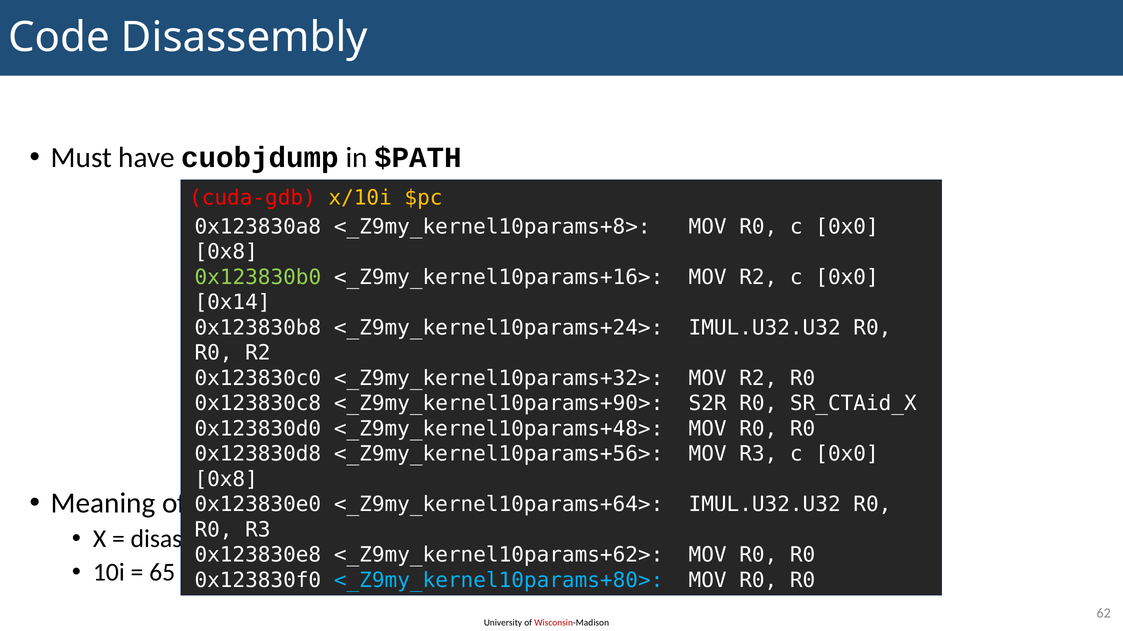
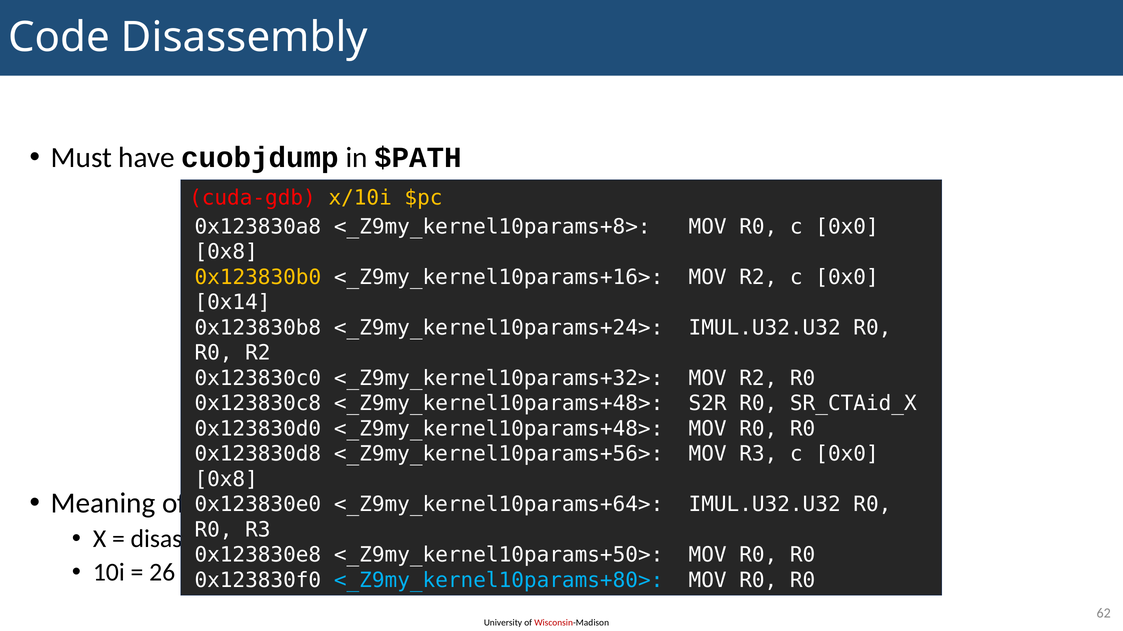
0x123830b0 colour: light green -> yellow
0x123830c8 <_Z9my_kernel10params+90>: <_Z9my_kernel10params+90> -> <_Z9my_kernel10params+48>
<_Z9my_kernel10params+62>: <_Z9my_kernel10params+62> -> <_Z9my_kernel10params+50>
65: 65 -> 26
